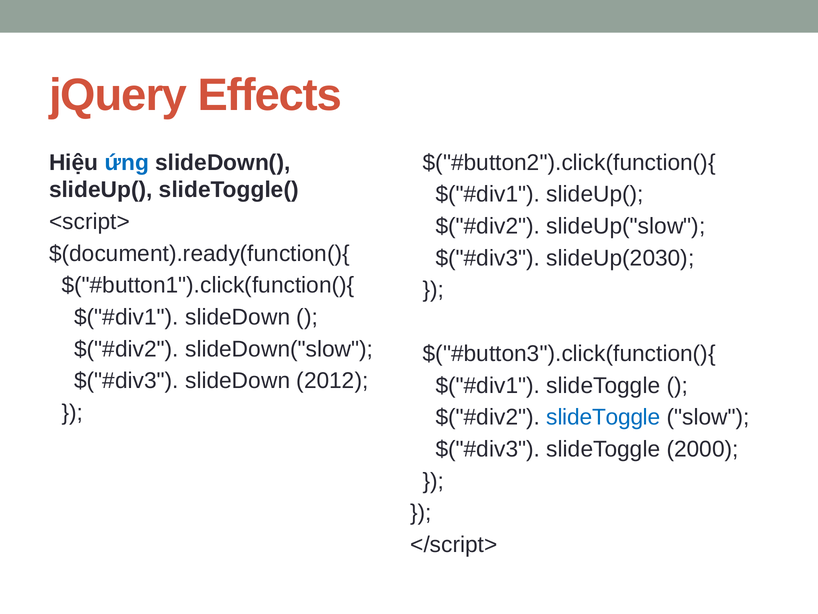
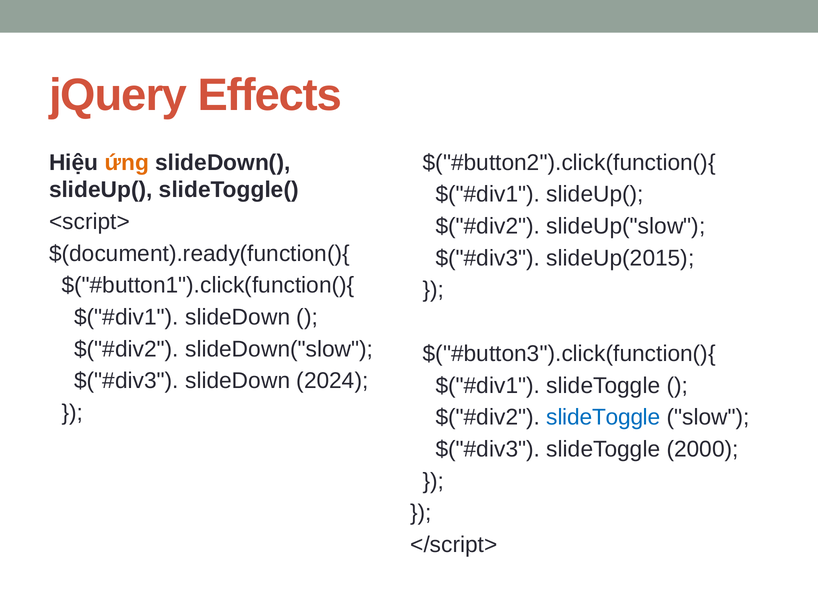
ứng colour: blue -> orange
slideUp(2030: slideUp(2030 -> slideUp(2015
2012: 2012 -> 2024
